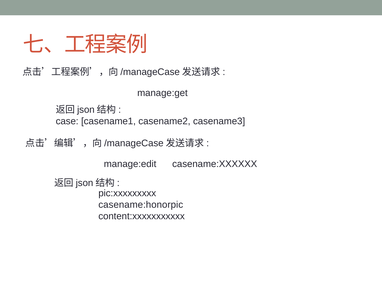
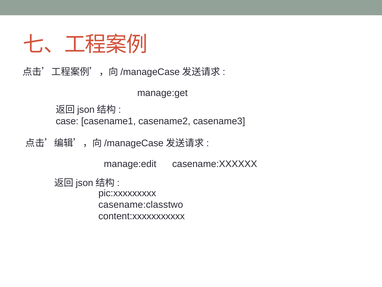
casename:honorpic: casename:honorpic -> casename:classtwo
